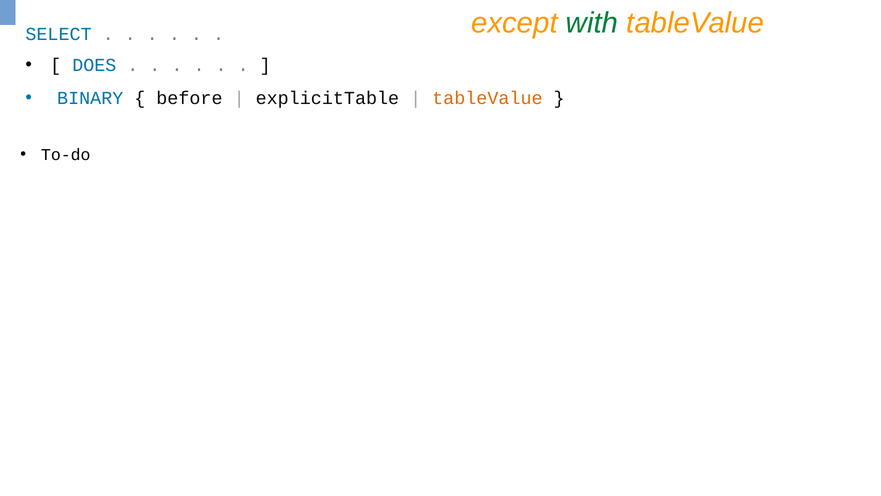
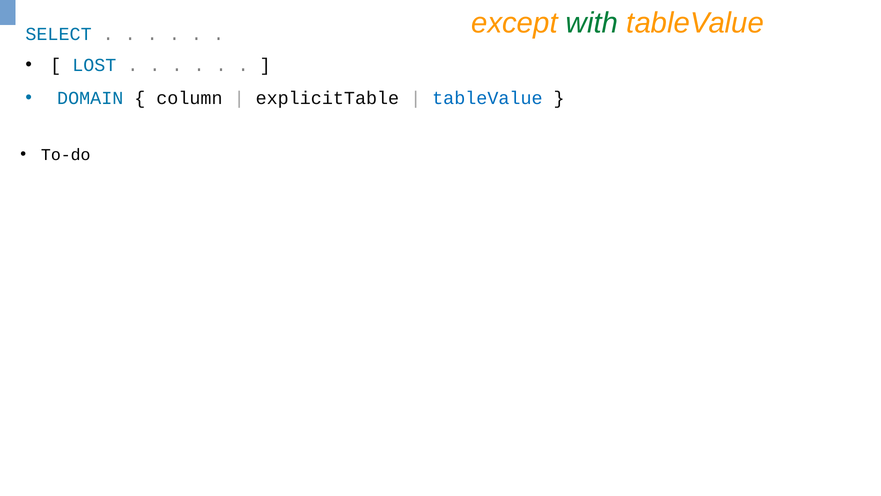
DOES: DOES -> LOST
BINARY: BINARY -> DOMAIN
before: before -> column
tableValue at (487, 98) colour: orange -> blue
